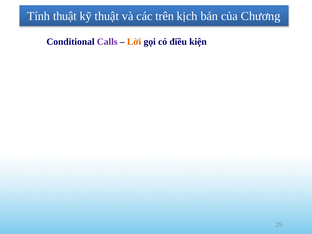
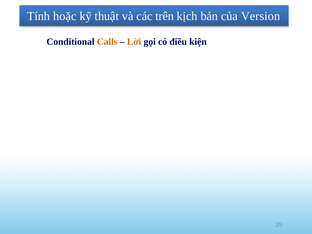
Tính thuật: thuật -> hoặc
Chương: Chương -> Version
Calls colour: purple -> orange
